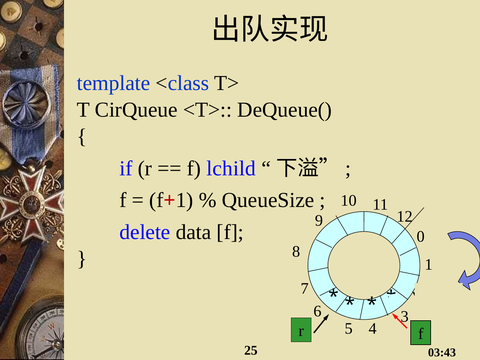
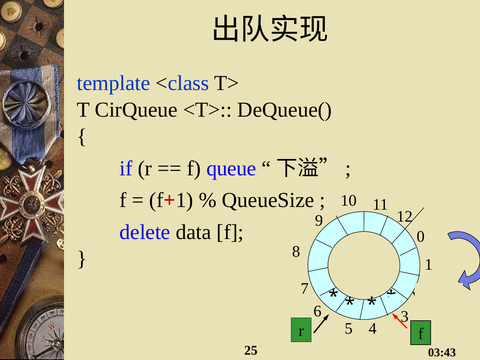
lchild: lchild -> queue
